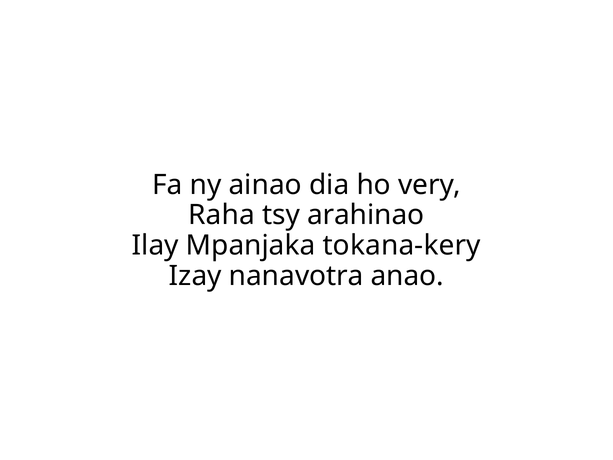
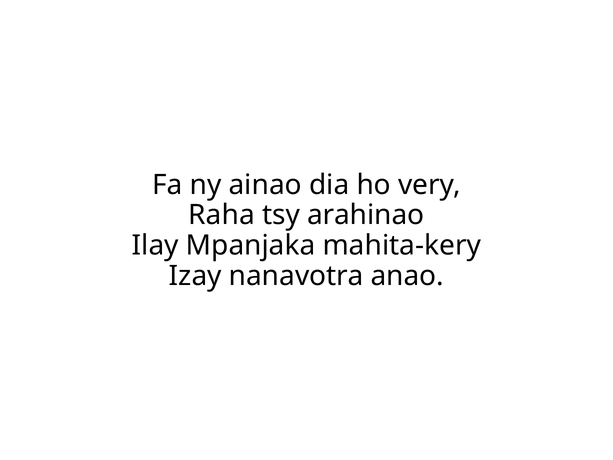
tokana-kery: tokana-kery -> mahita-kery
